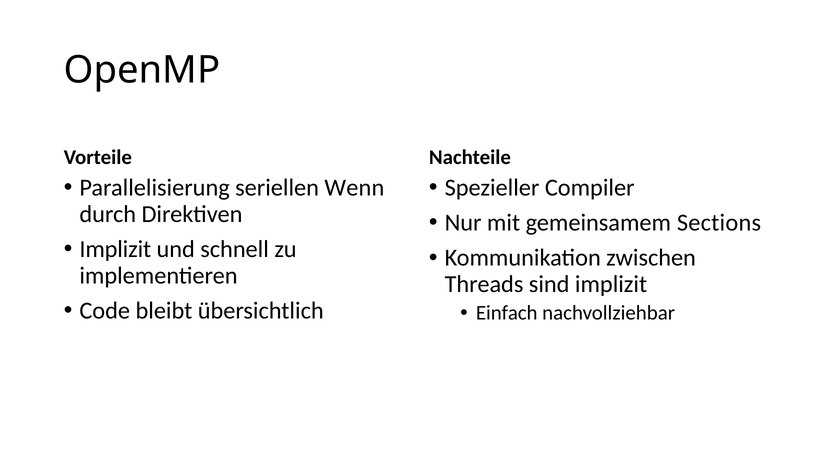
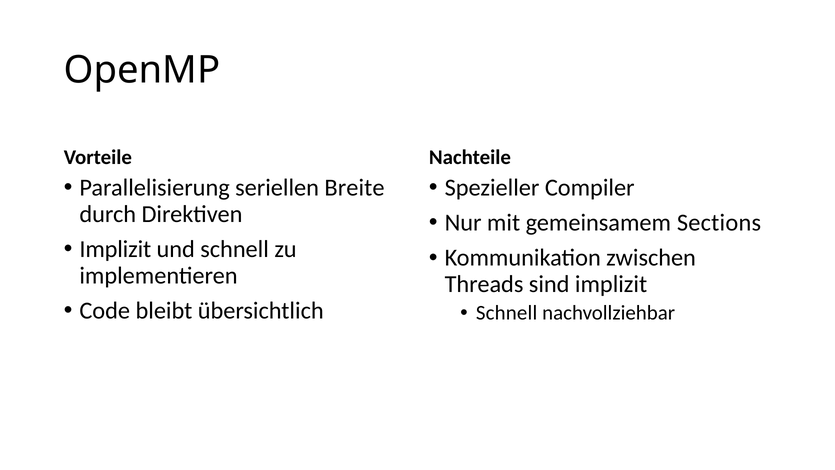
Wenn: Wenn -> Breite
Einfach at (507, 313): Einfach -> Schnell
